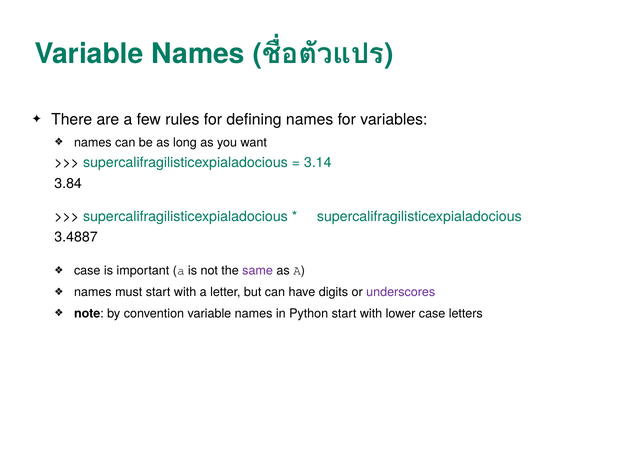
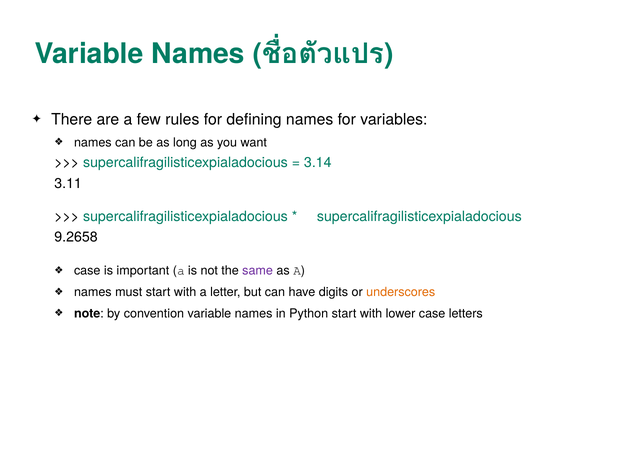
3.84: 3.84 -> 3.11
3.4887: 3.4887 -> 9.2658
underscores colour: purple -> orange
